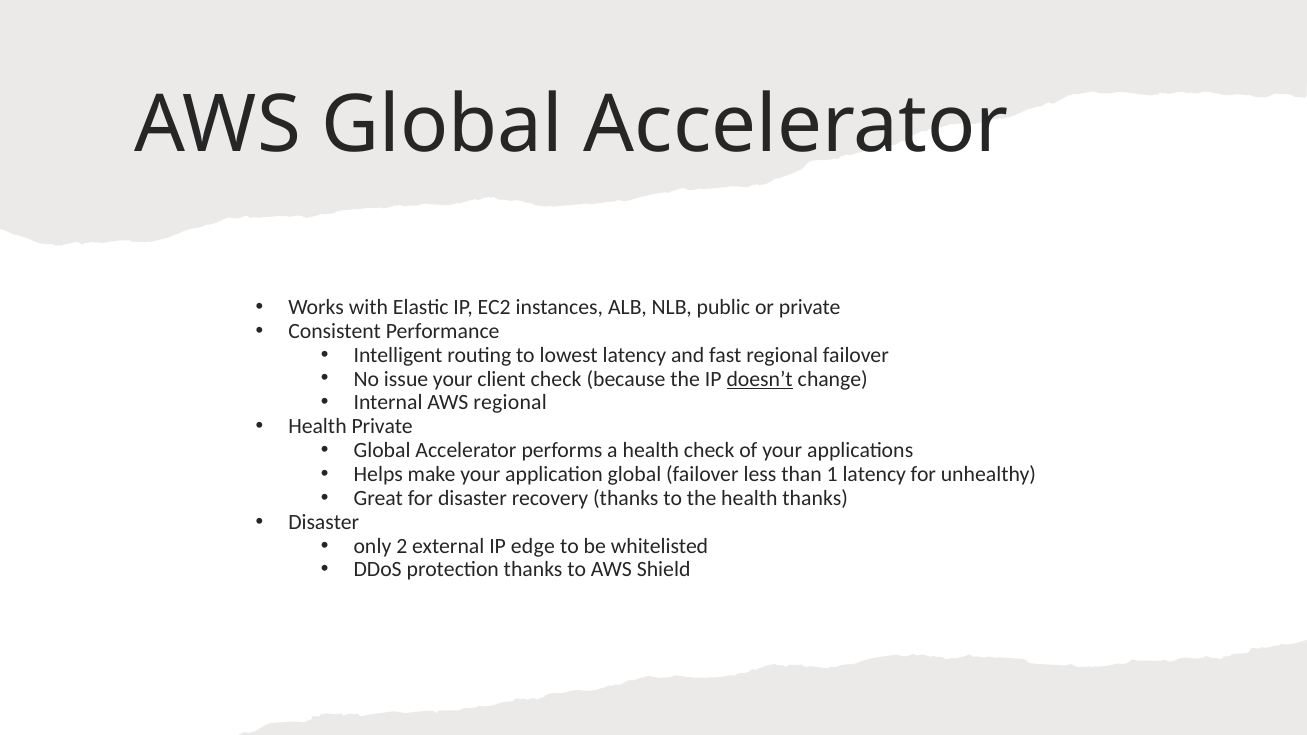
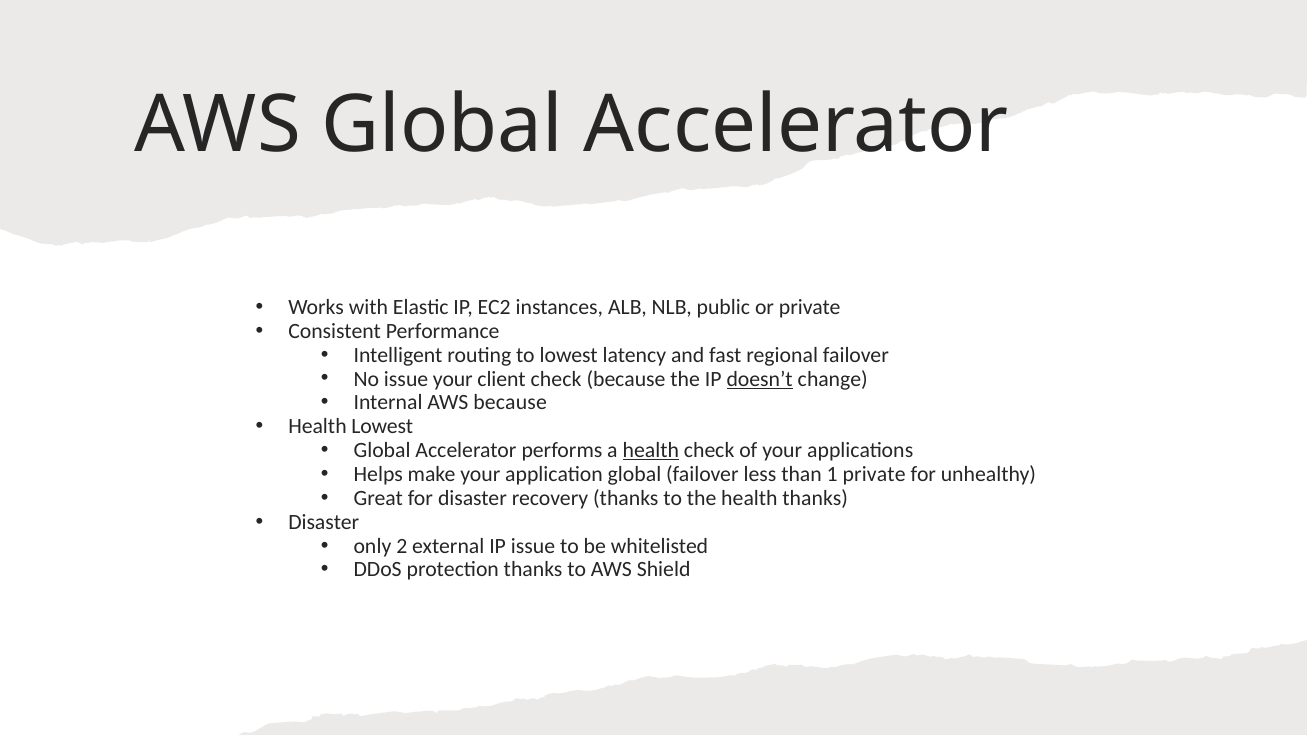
AWS regional: regional -> because
Health Private: Private -> Lowest
health at (651, 451) underline: none -> present
1 latency: latency -> private
IP edge: edge -> issue
